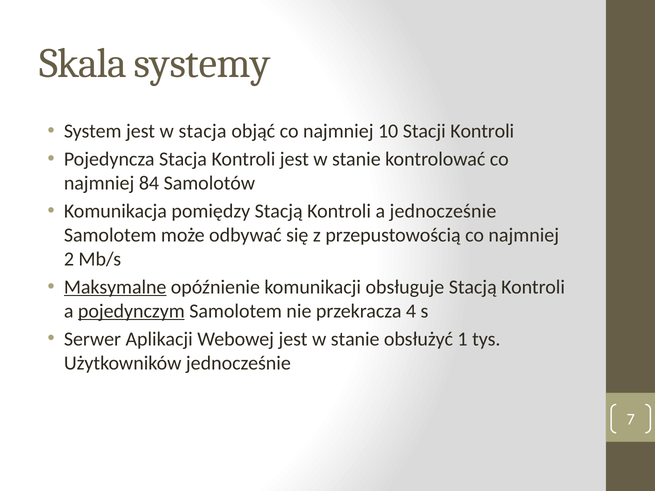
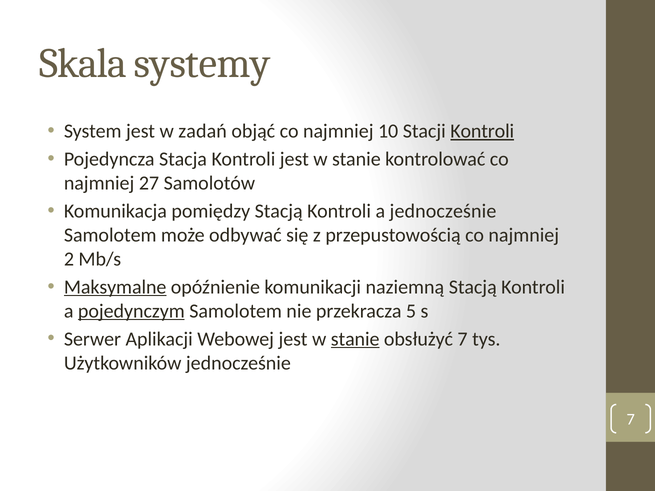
w stacja: stacja -> zadań
Kontroli at (482, 131) underline: none -> present
84: 84 -> 27
obsługuje: obsługuje -> naziemną
4: 4 -> 5
stanie at (355, 339) underline: none -> present
obsłużyć 1: 1 -> 7
